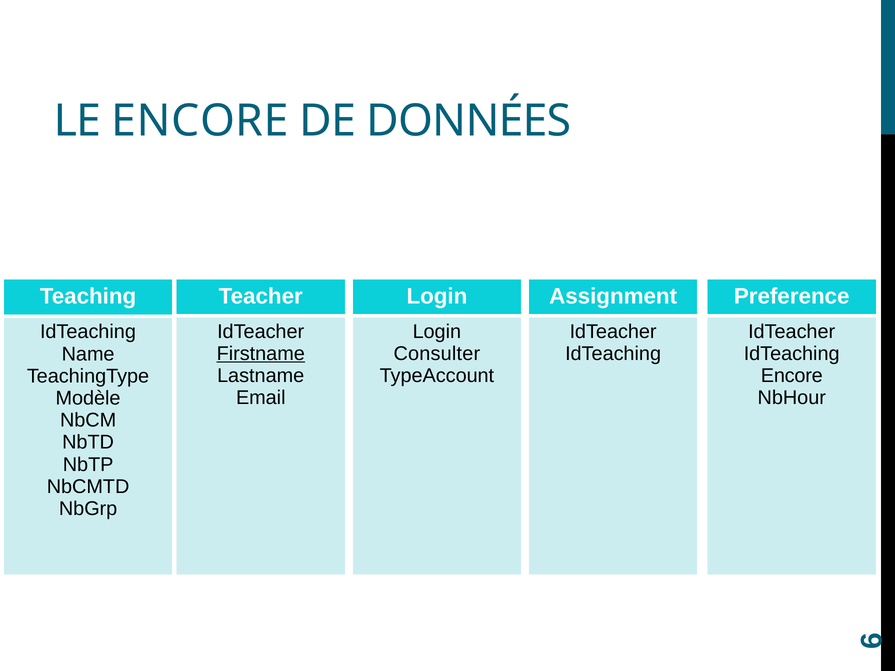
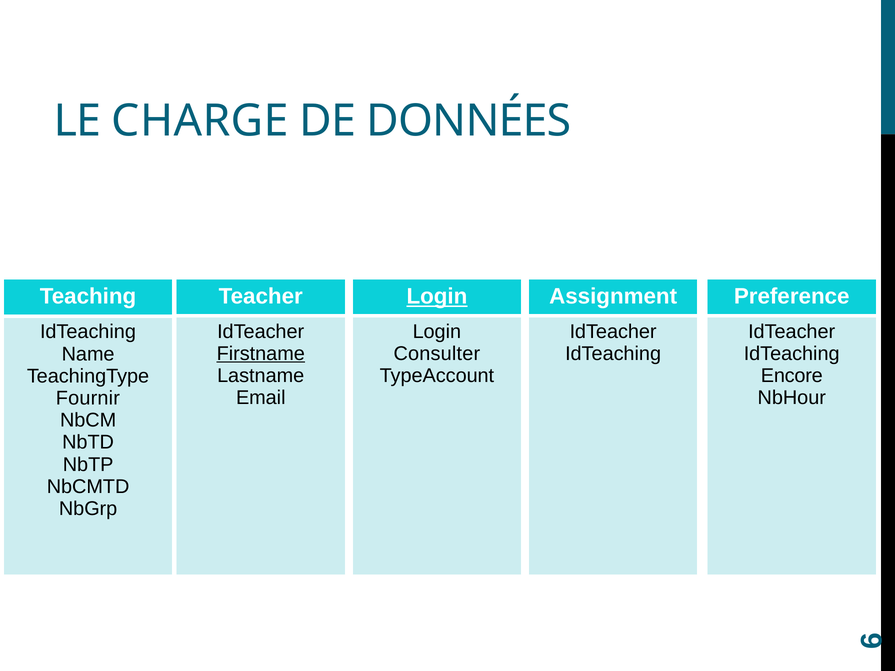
LE ENCORE: ENCORE -> CHARGE
Login at (437, 297) underline: none -> present
Modèle: Modèle -> Fournir
